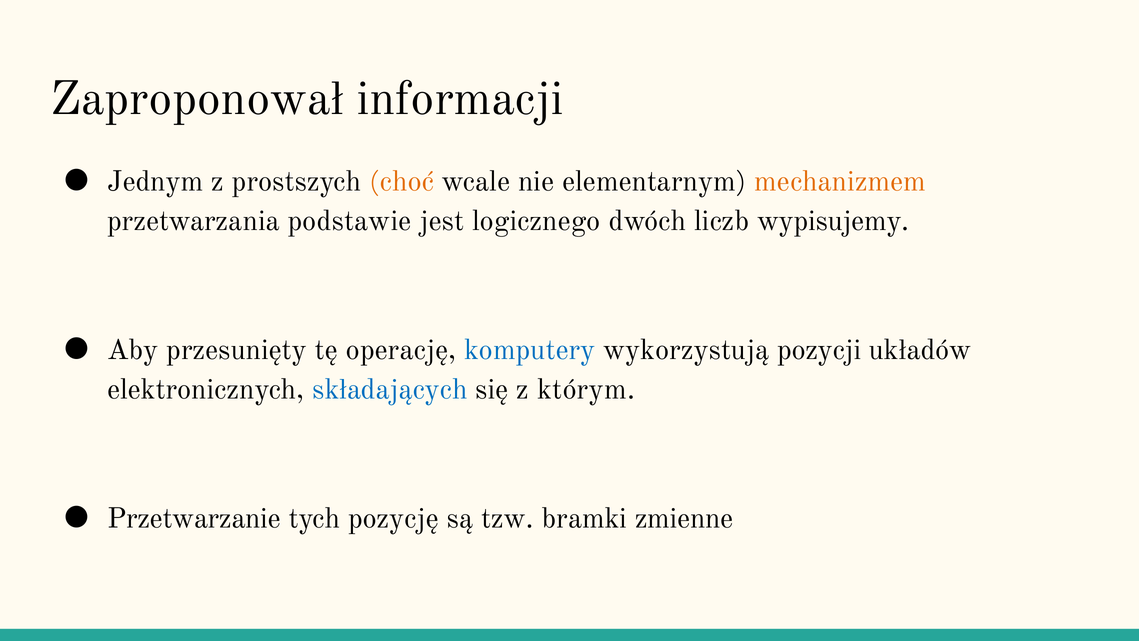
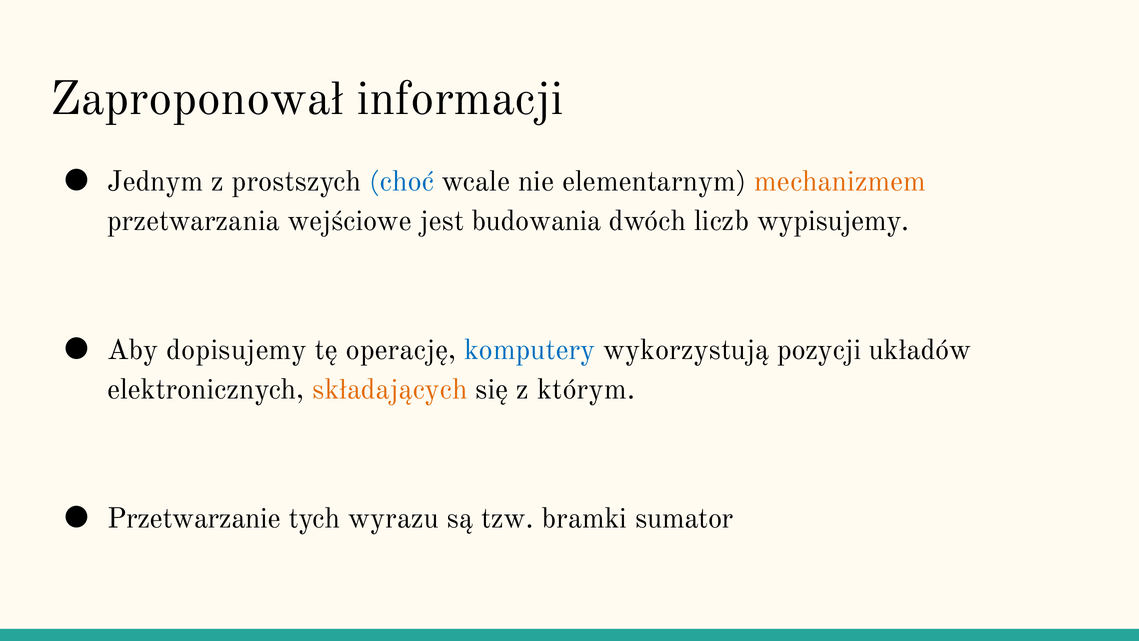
choć colour: orange -> blue
podstawie: podstawie -> wejściowe
logicznego: logicznego -> budowania
przesunięty: przesunięty -> dopisujemy
składających colour: blue -> orange
pozycję: pozycję -> wyrazu
zmienne: zmienne -> sumator
